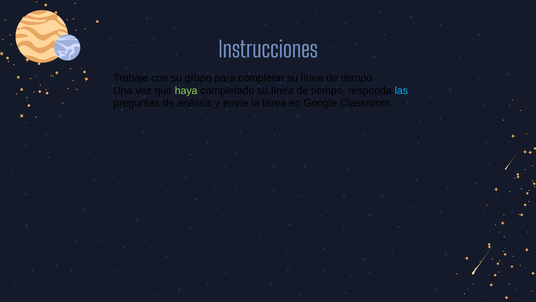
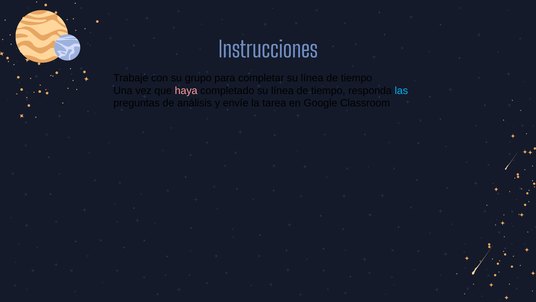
haya colour: light green -> pink
